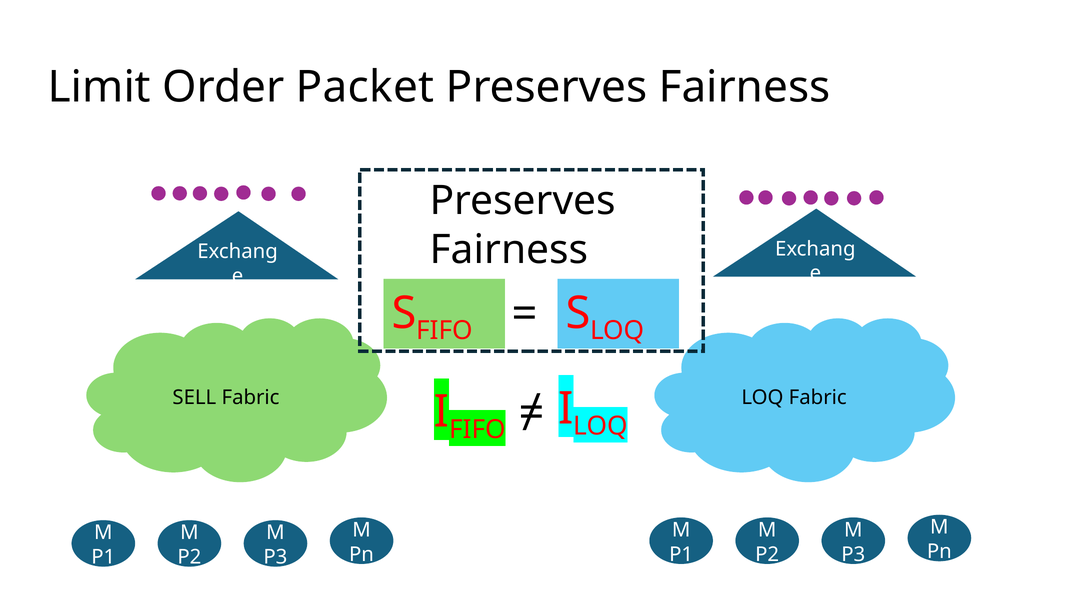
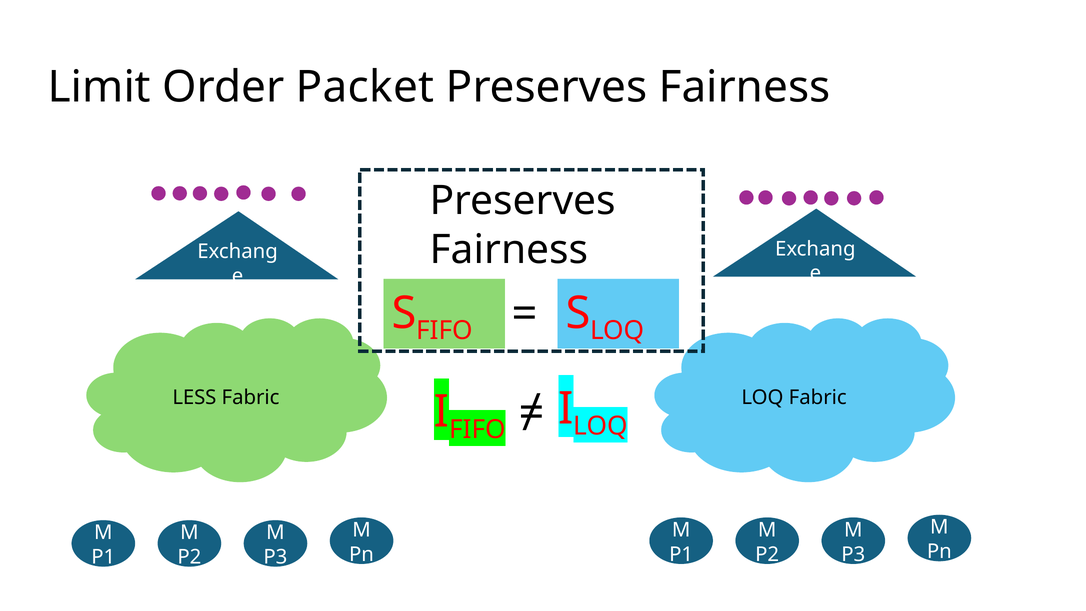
SELL: SELL -> LESS
